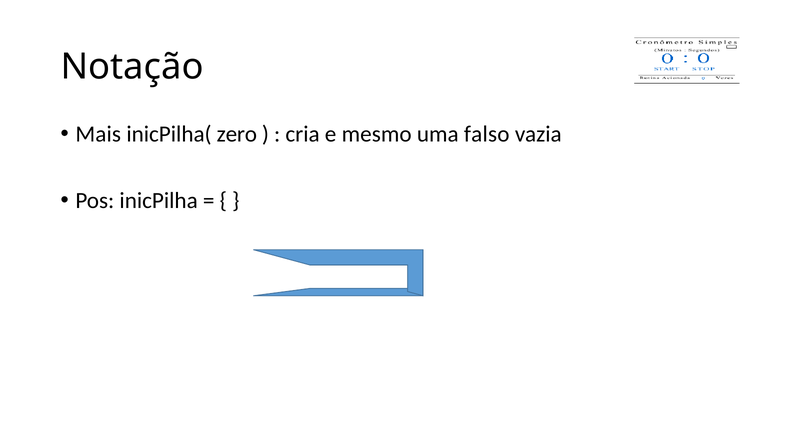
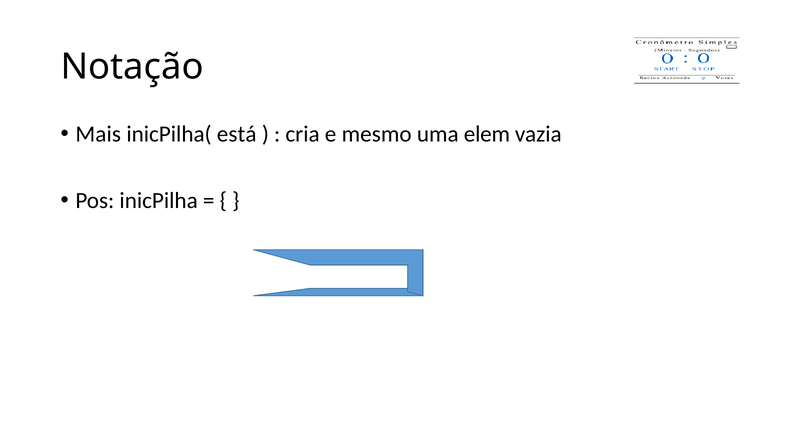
zero: zero -> está
falso: falso -> elem
